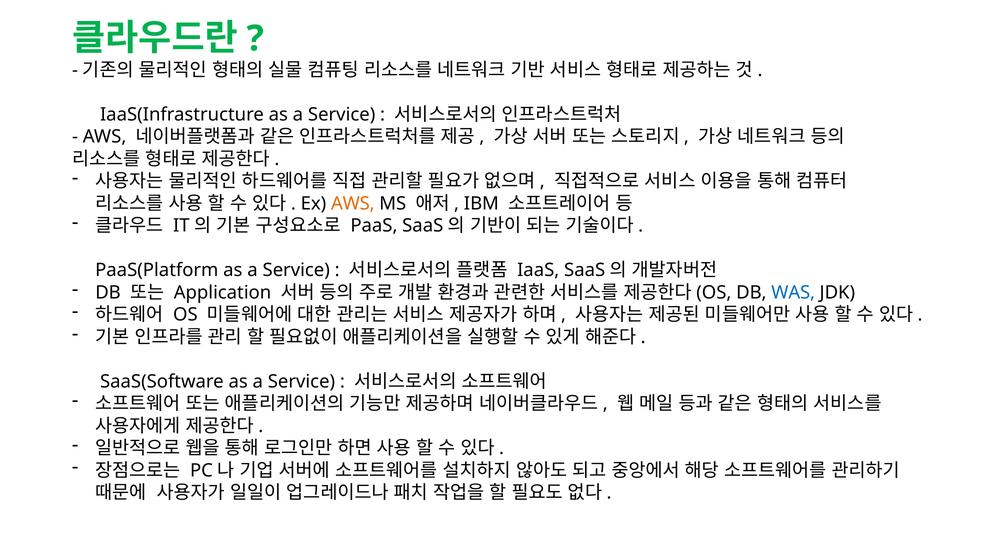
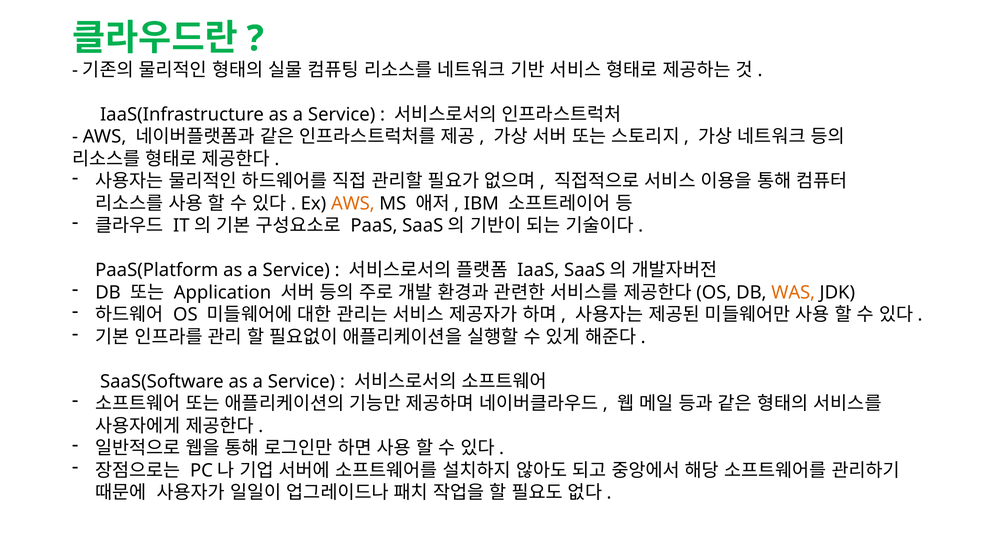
WAS colour: blue -> orange
